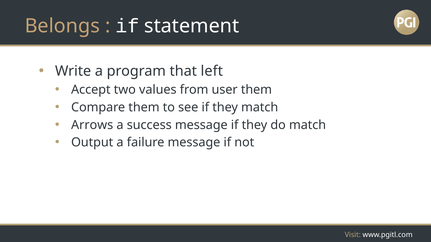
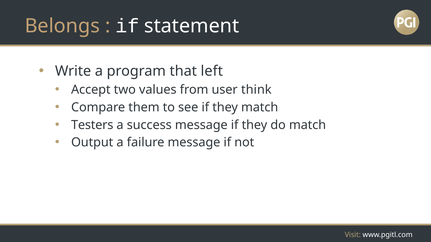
user them: them -> think
Arrows: Arrows -> Testers
